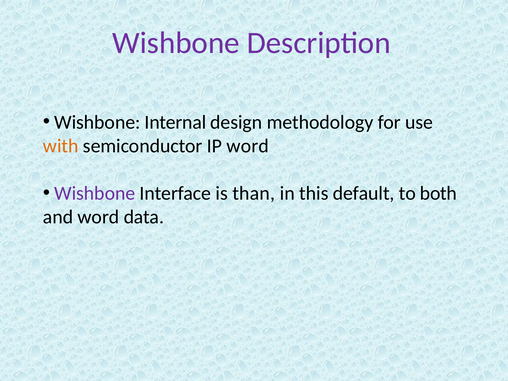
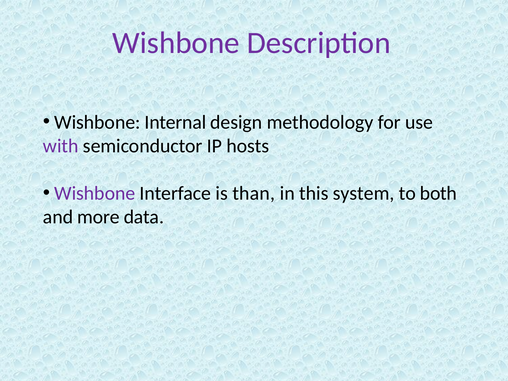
with colour: orange -> purple
IP word: word -> hosts
default: default -> system
and word: word -> more
